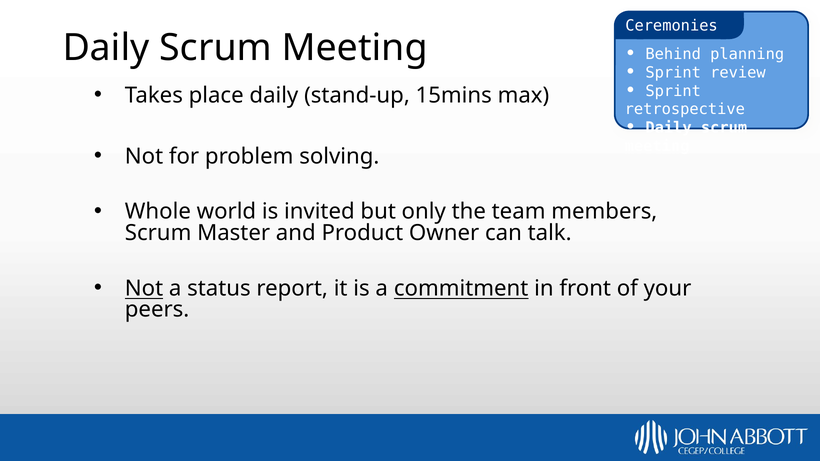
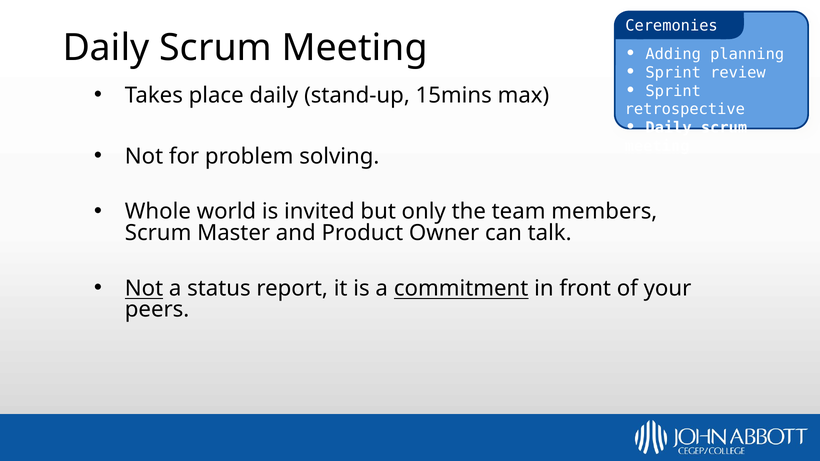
Behind: Behind -> Adding
